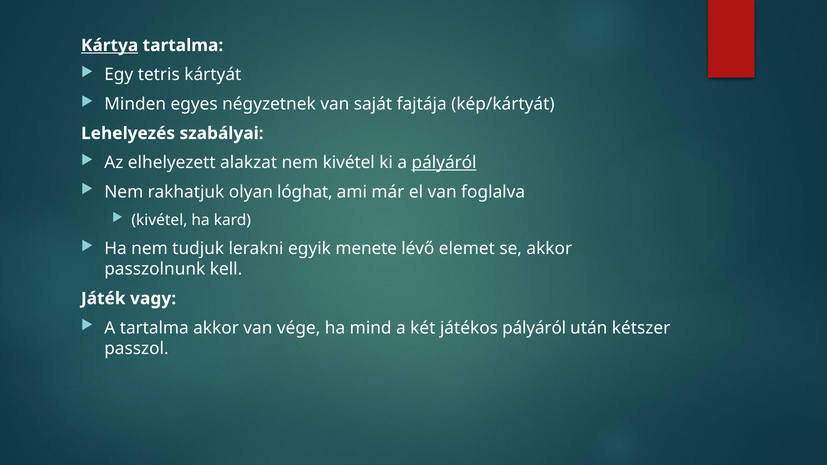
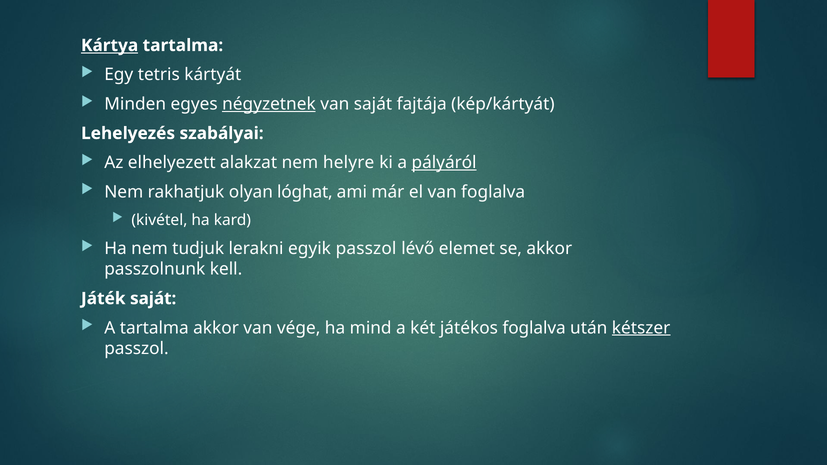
négyzetnek underline: none -> present
nem kivétel: kivétel -> helyre
egyik menete: menete -> passzol
Játék vagy: vagy -> saját
játékos pályáról: pályáról -> foglalva
kétszer underline: none -> present
